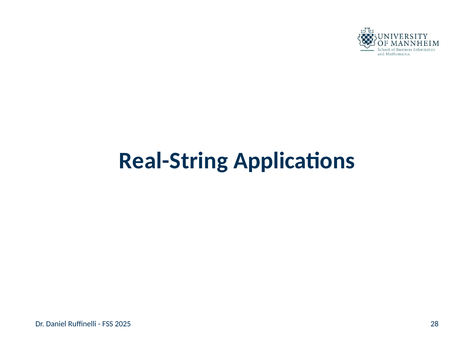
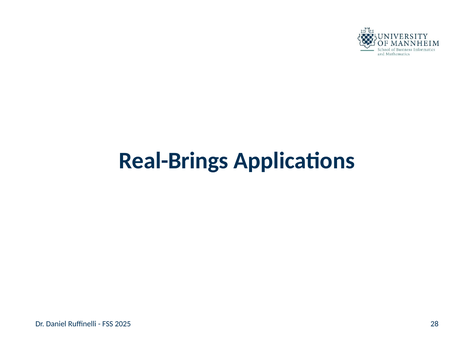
Real-String: Real-String -> Real-Brings
